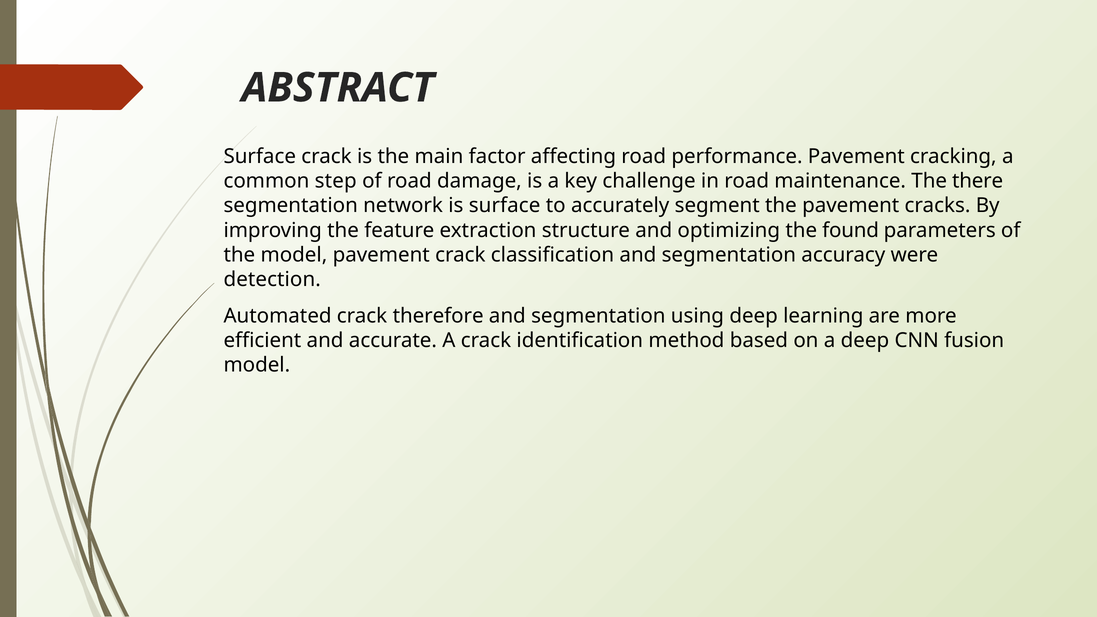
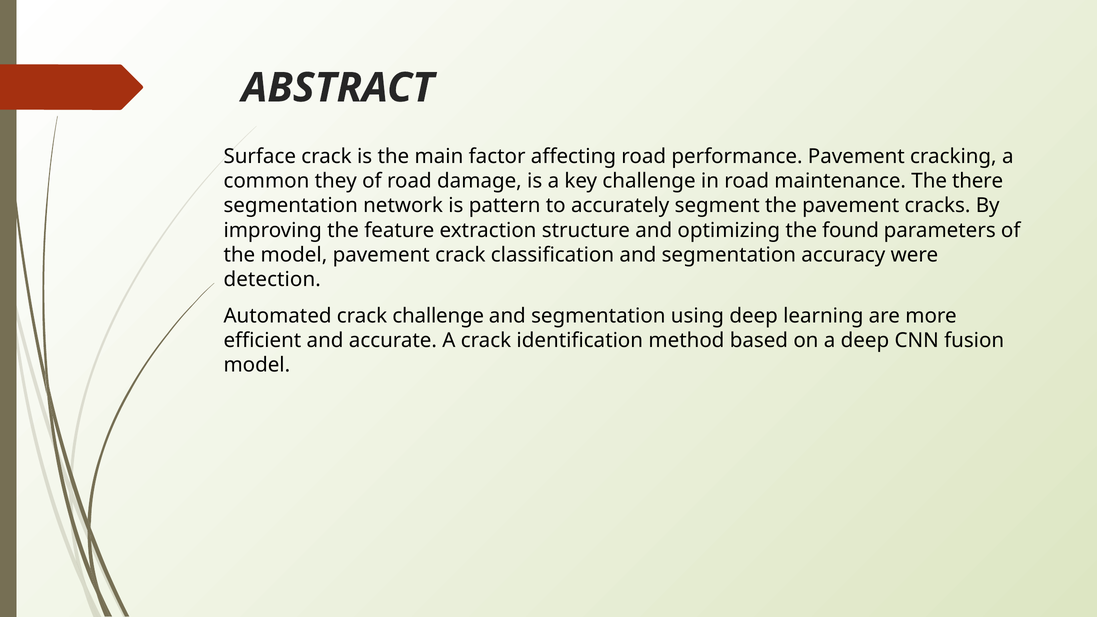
step: step -> they
is surface: surface -> pattern
crack therefore: therefore -> challenge
